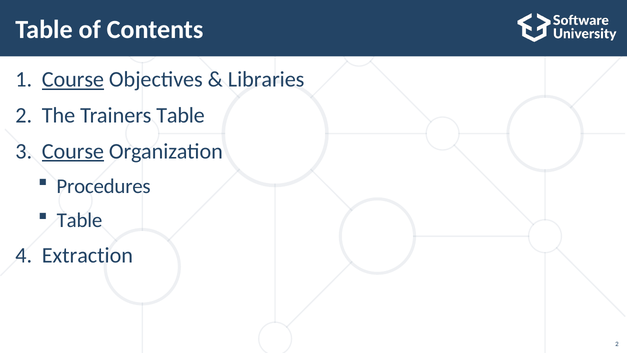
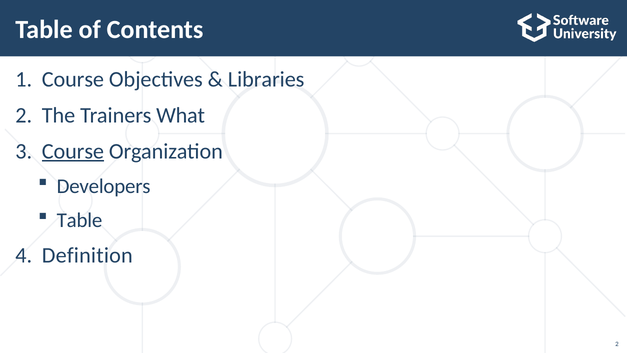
Course at (73, 80) underline: present -> none
Trainers Table: Table -> What
Procedures: Procedures -> Developers
Extraction: Extraction -> Definition
